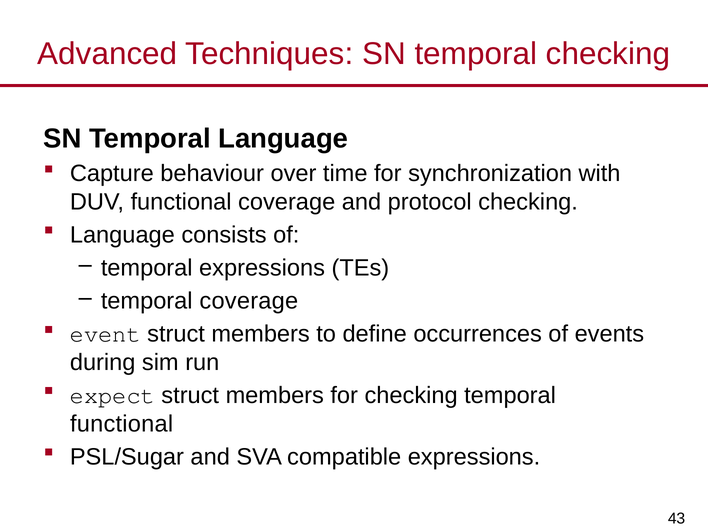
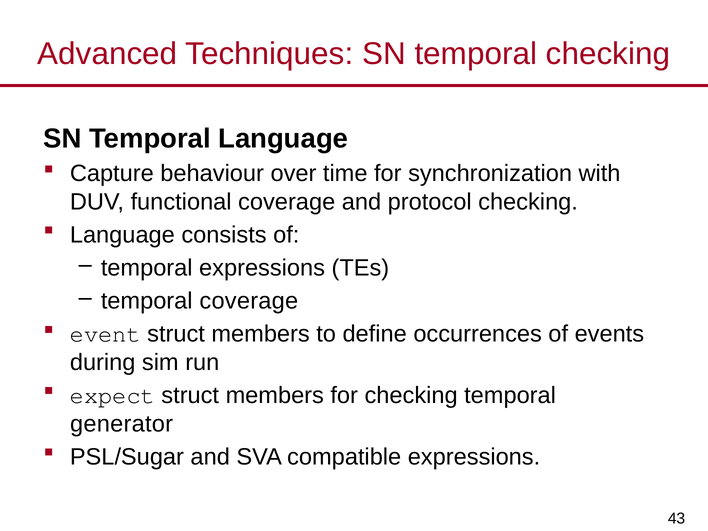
functional at (122, 424): functional -> generator
